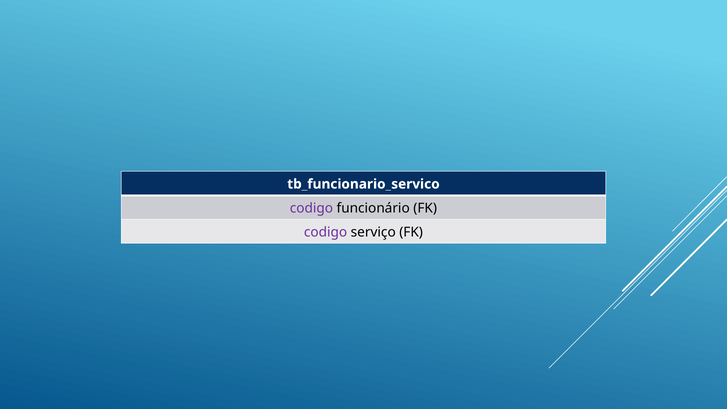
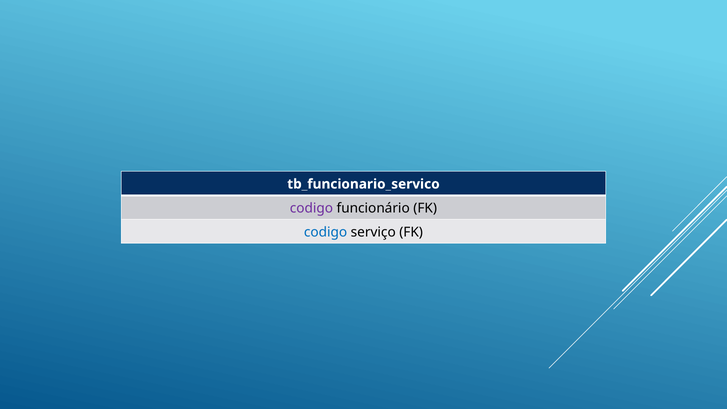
codigo at (326, 232) colour: purple -> blue
